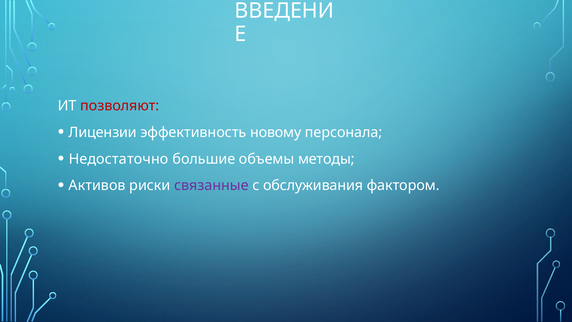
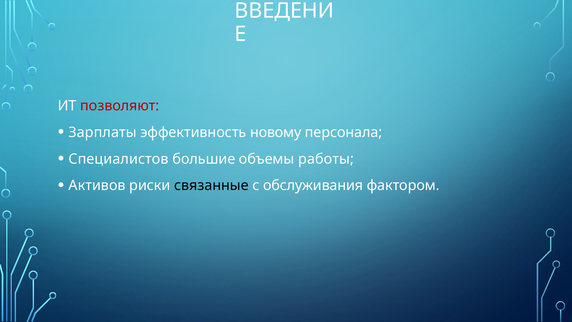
Лицензии: Лицензии -> Зарплаты
Недостаточно: Недостаточно -> Специалистов
методы: методы -> работы
связанные colour: purple -> black
